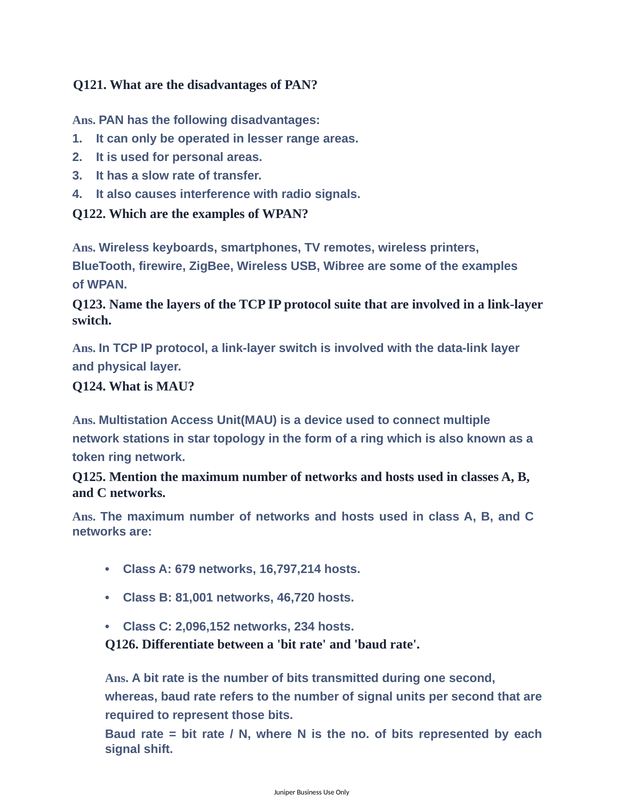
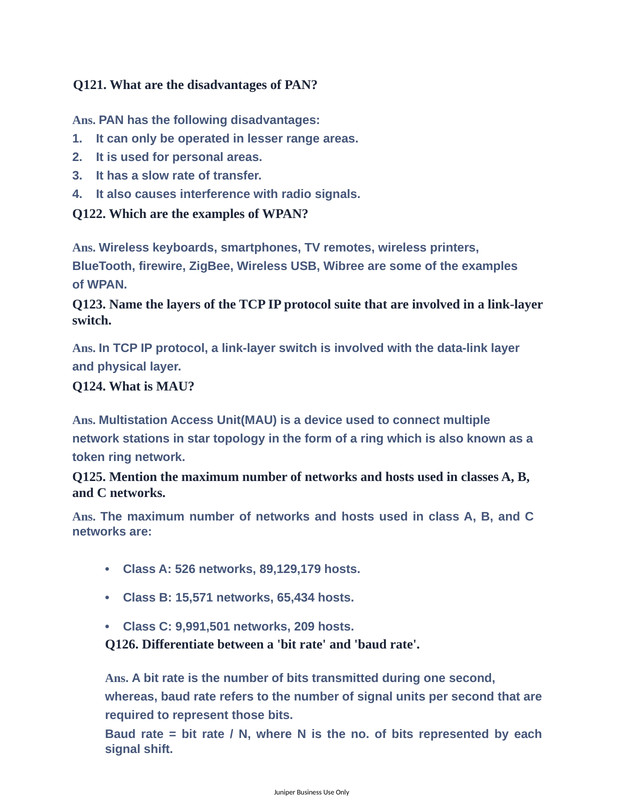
679: 679 -> 526
16,797,214: 16,797,214 -> 89,129,179
81,001: 81,001 -> 15,571
46,720: 46,720 -> 65,434
2,096,152: 2,096,152 -> 9,991,501
234: 234 -> 209
